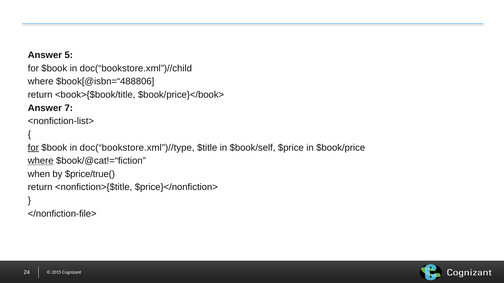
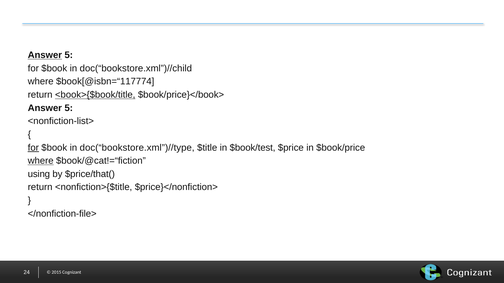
Answer at (45, 55) underline: none -> present
$book[@isbn=“488806: $book[@isbn=“488806 -> $book[@isbn=“117774
<book>{$book/title underline: none -> present
7 at (69, 108): 7 -> 5
$book/self: $book/self -> $book/test
when: when -> using
$price/true(: $price/true( -> $price/that(
